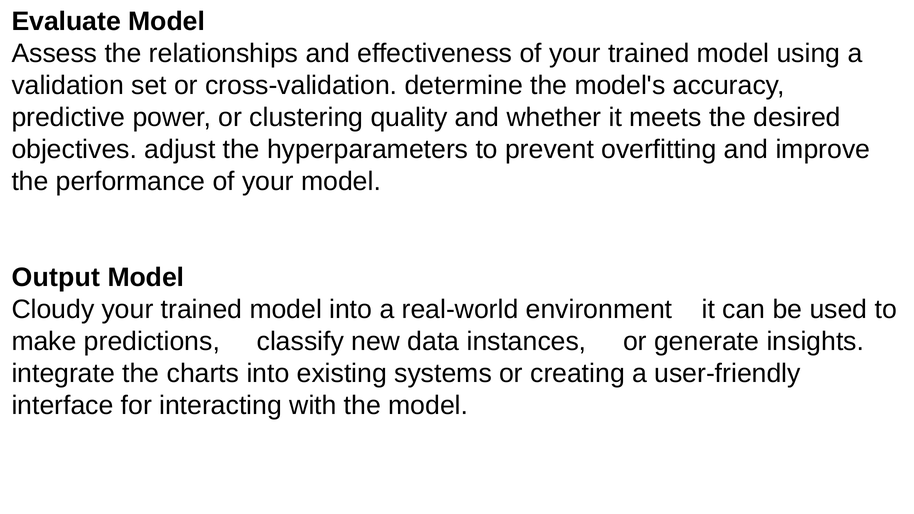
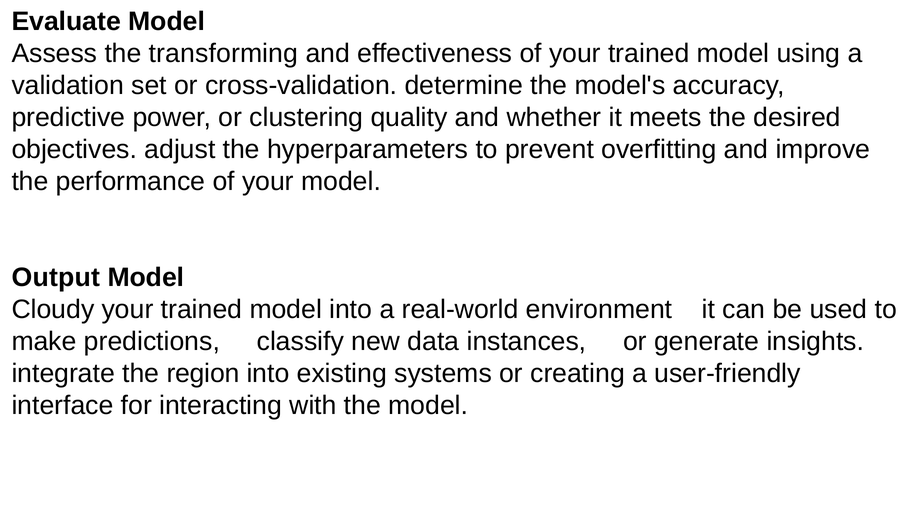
relationships: relationships -> transforming
charts: charts -> region
